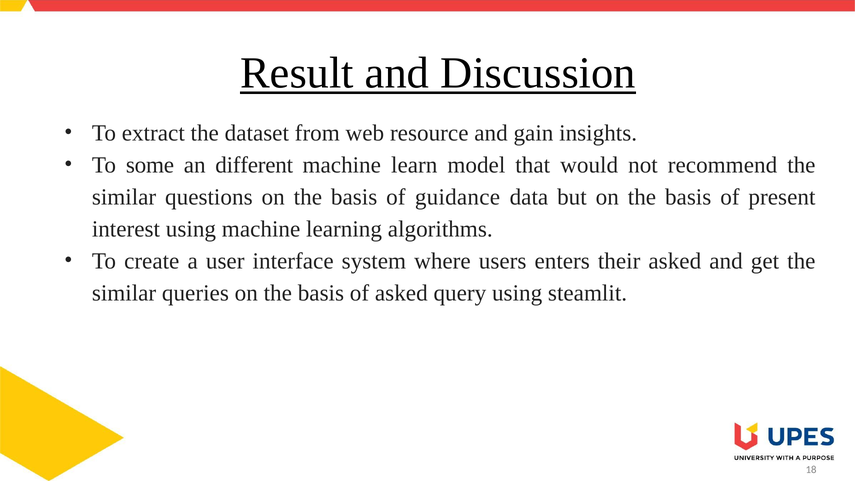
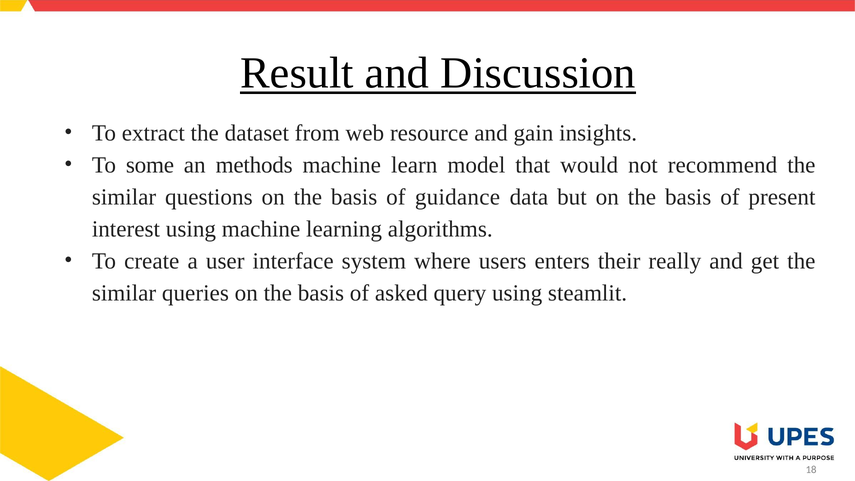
different: different -> methods
their asked: asked -> really
